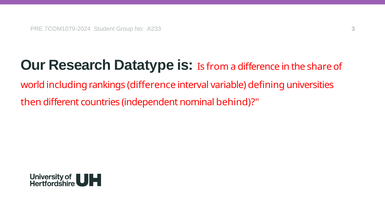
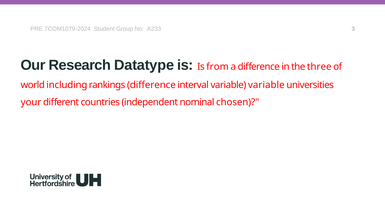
share: share -> three
variable defining: defining -> variable
then: then -> your
behind: behind -> chosen
